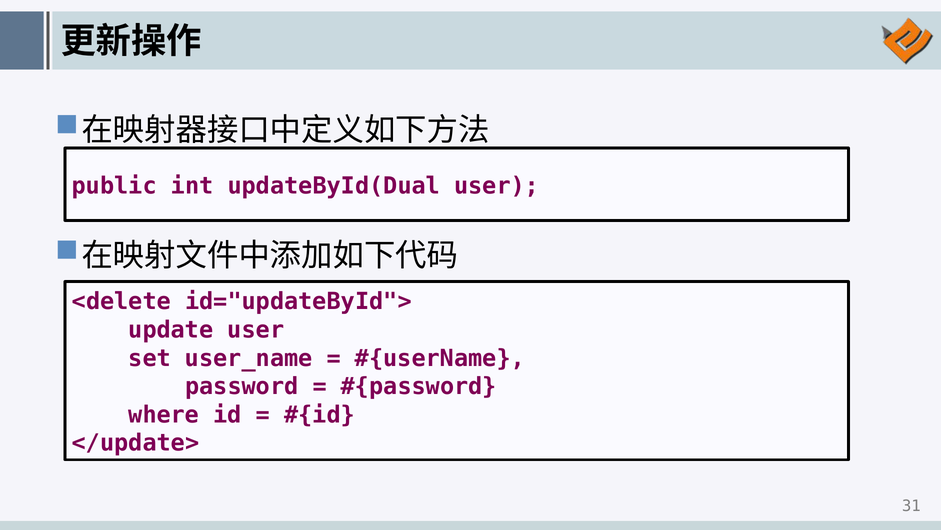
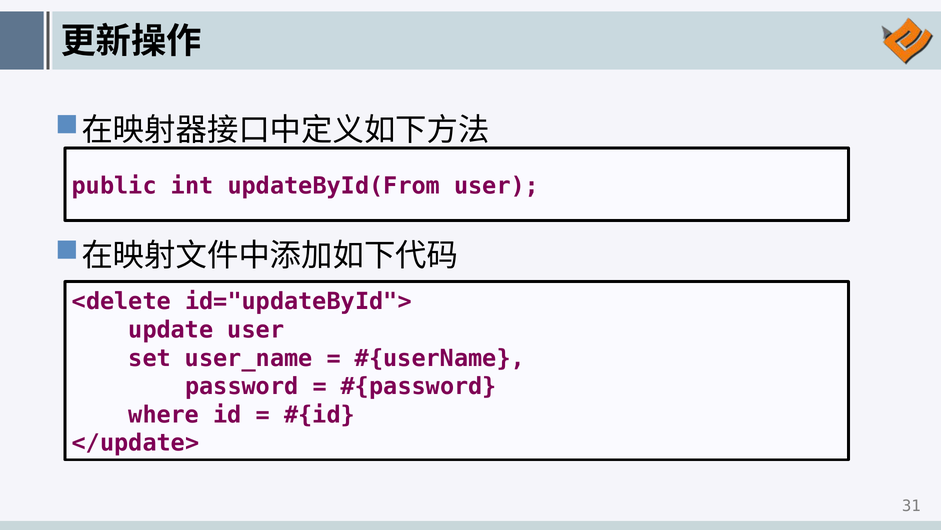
updateById(Dual: updateById(Dual -> updateById(From
